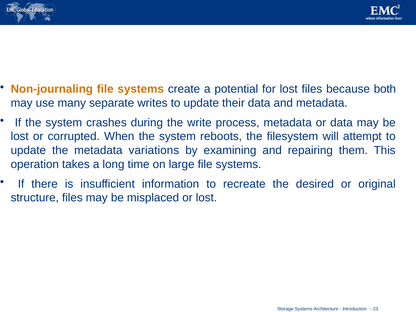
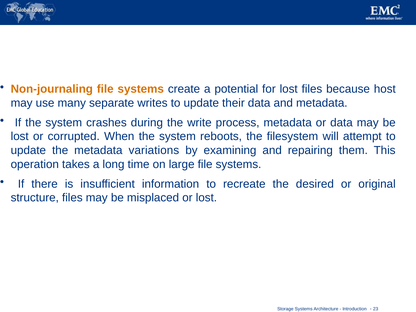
both: both -> host
